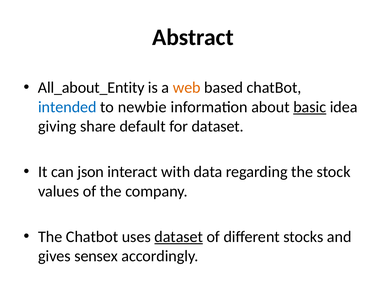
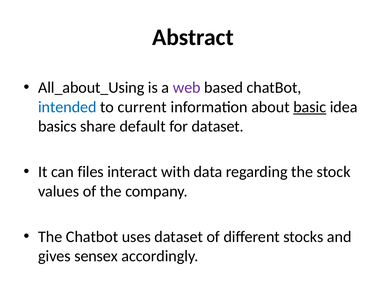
All_about_Entity: All_about_Entity -> All_about_Using
web colour: orange -> purple
newbie: newbie -> current
giving: giving -> basics
json: json -> files
dataset at (179, 236) underline: present -> none
